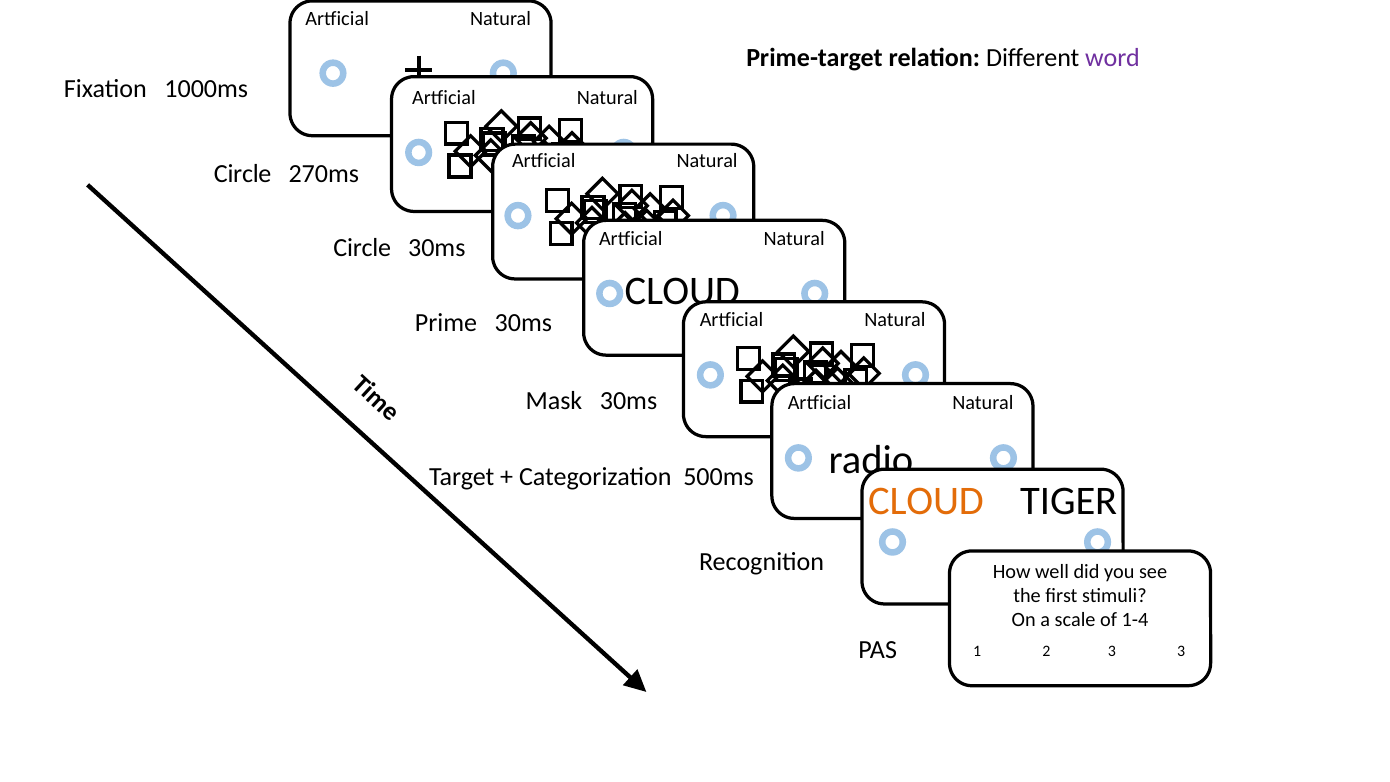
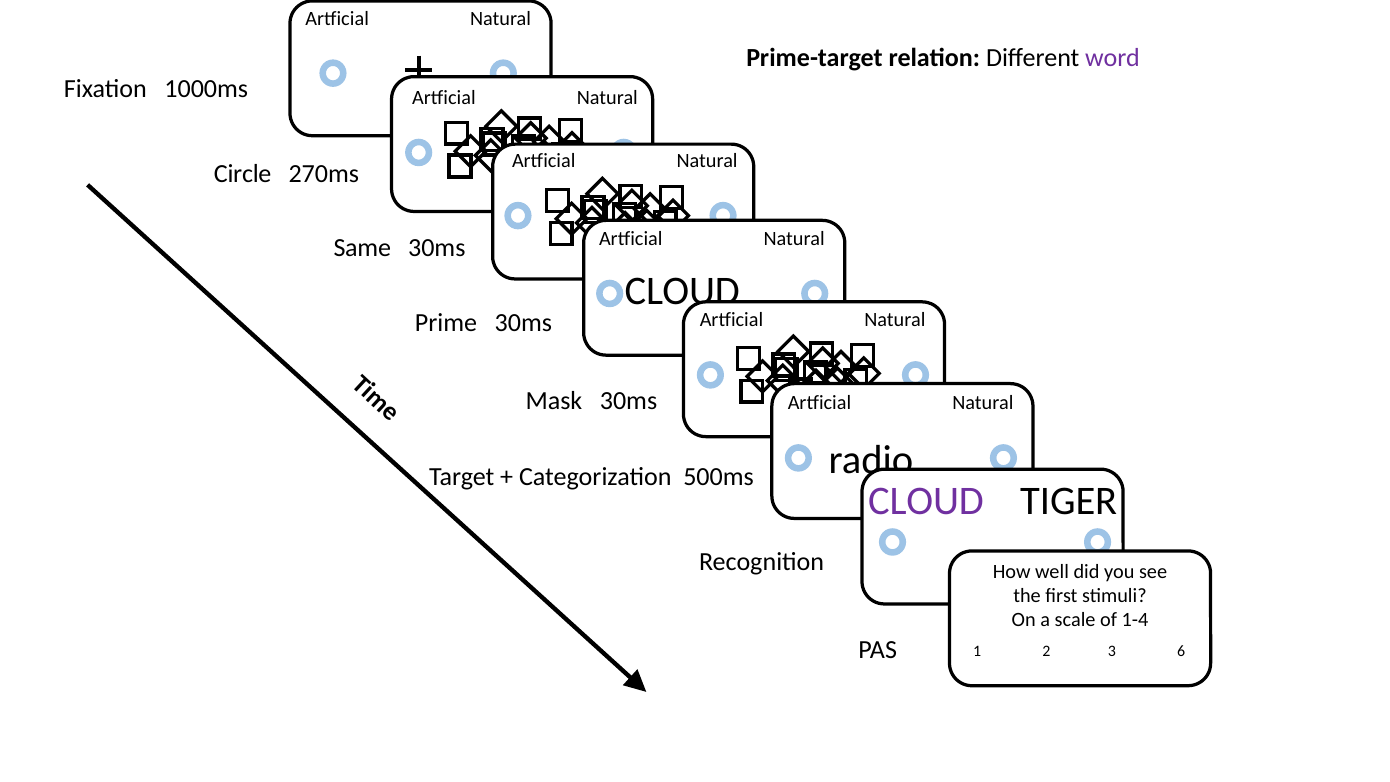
Circle at (362, 248): Circle -> Same
CLOUD at (926, 501) colour: orange -> purple
3 3: 3 -> 6
